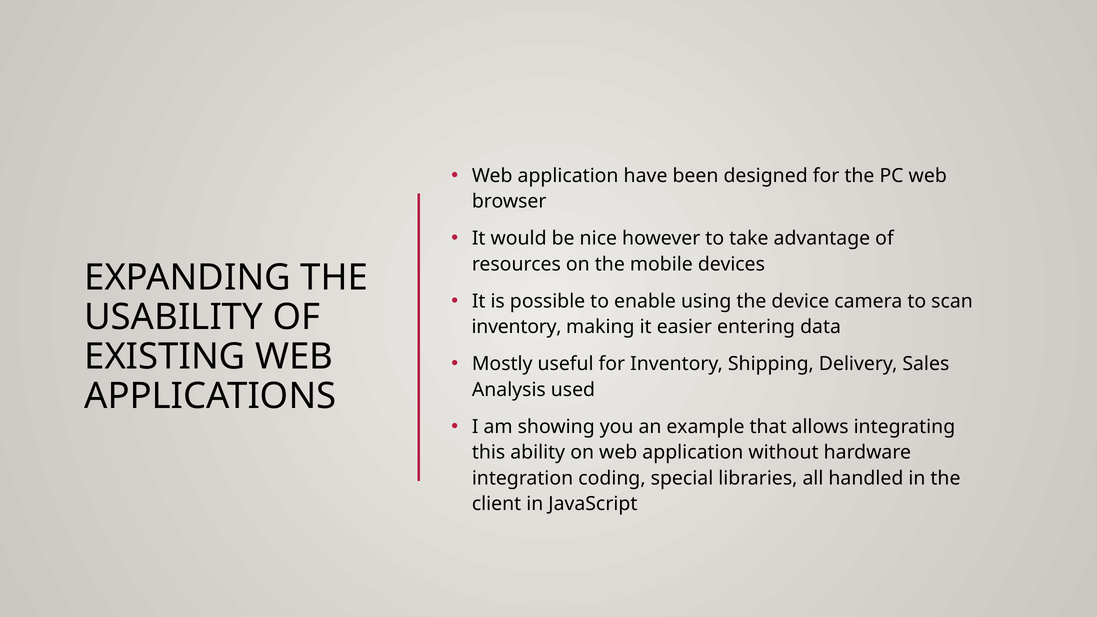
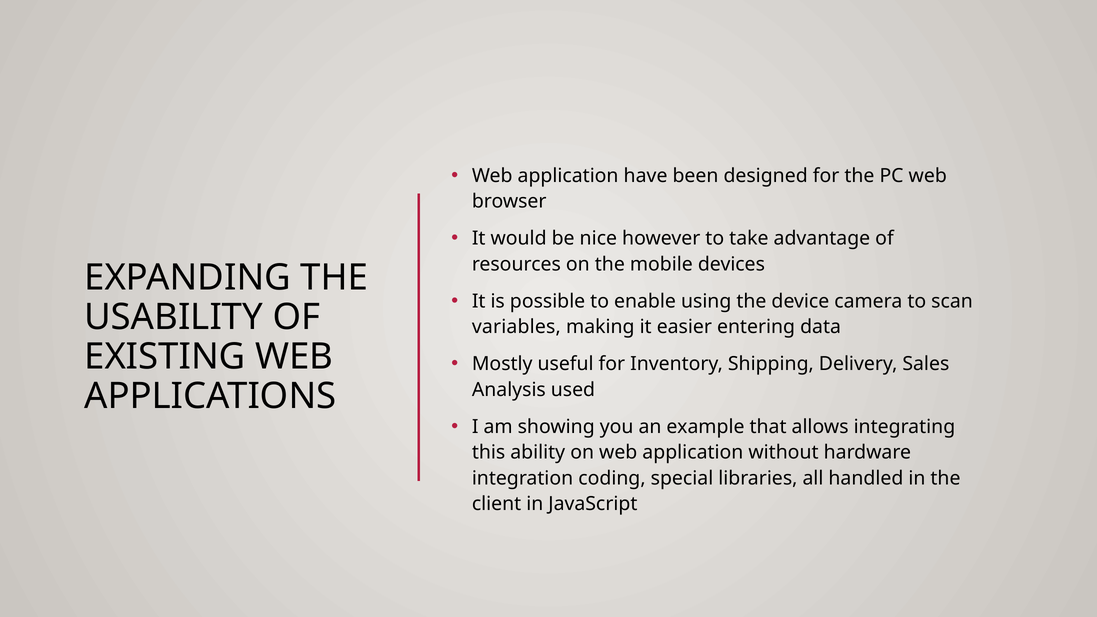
inventory at (517, 327): inventory -> variables
